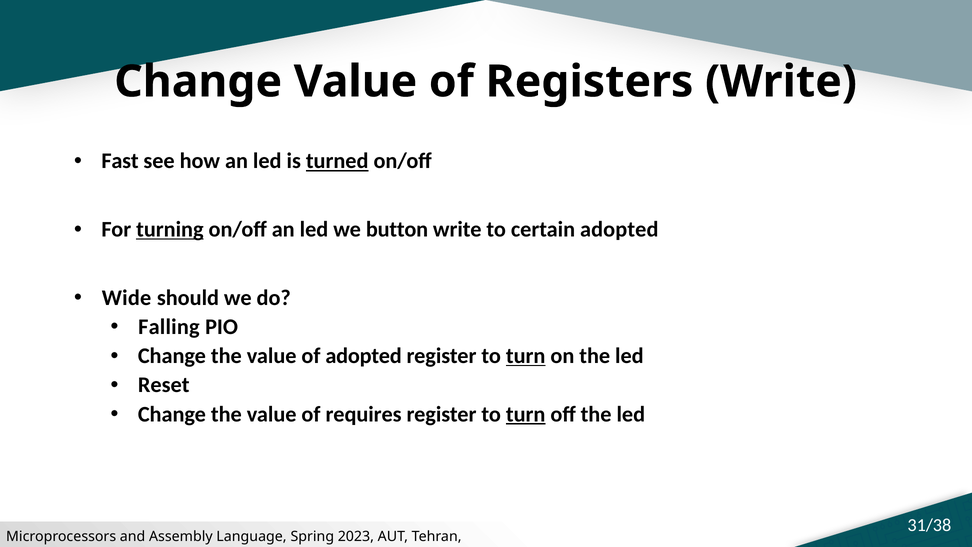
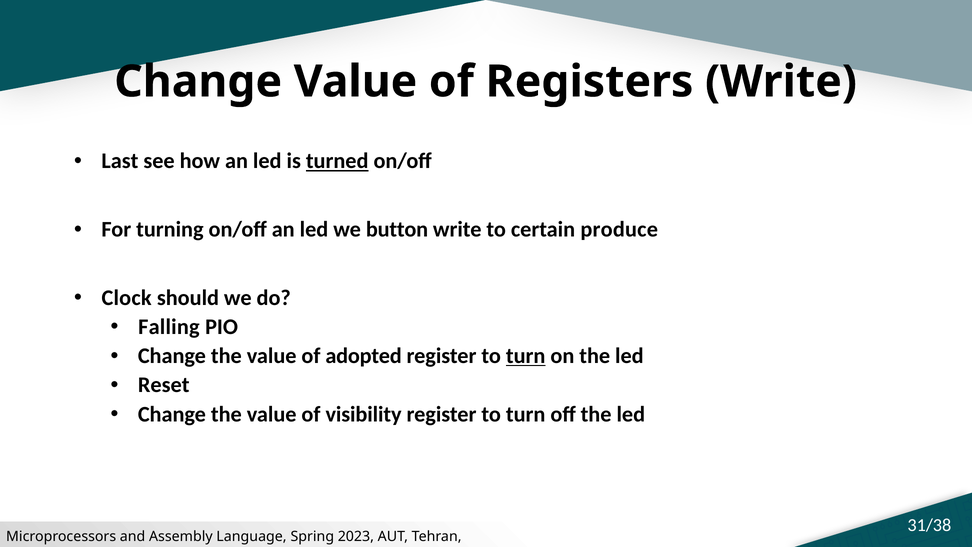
Fast: Fast -> Last
turning underline: present -> none
certain adopted: adopted -> produce
Wide: Wide -> Clock
requires: requires -> visibility
turn at (526, 414) underline: present -> none
